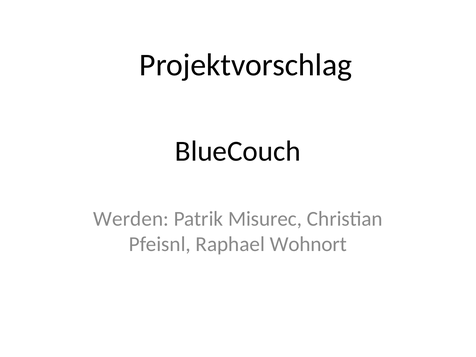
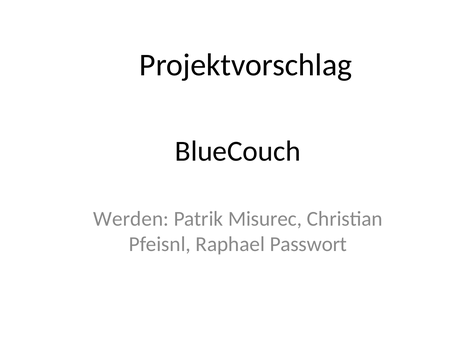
Wohnort: Wohnort -> Passwort
